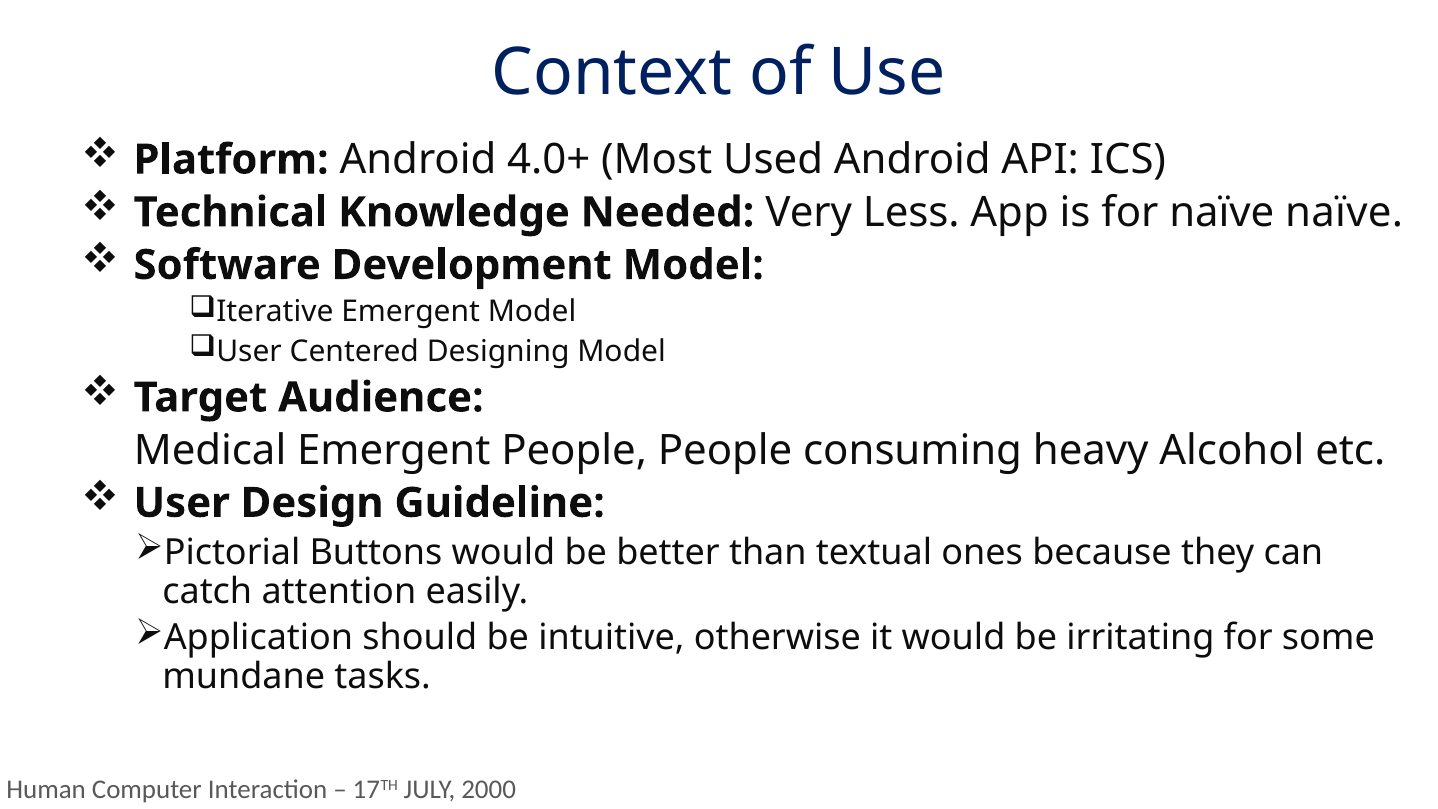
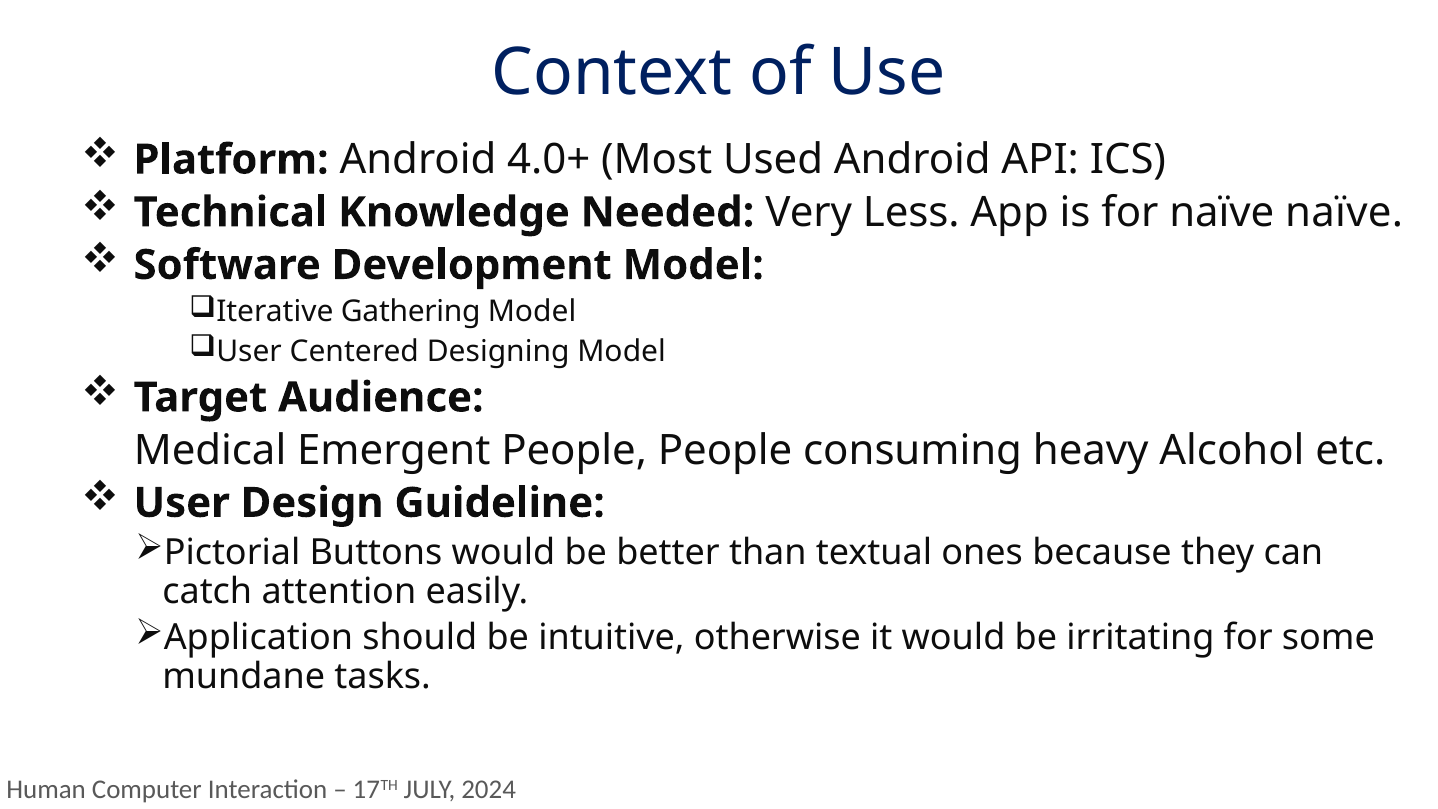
Iterative Emergent: Emergent -> Gathering
2000: 2000 -> 2024
